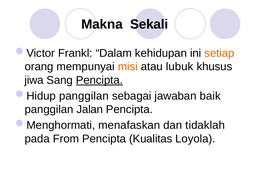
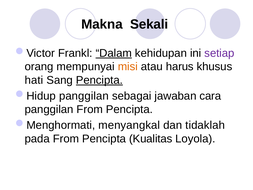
Dalam underline: none -> present
setiap colour: orange -> purple
lubuk: lubuk -> harus
jiwa: jiwa -> hati
baik: baik -> cara
panggilan Jalan: Jalan -> From
menafaskan: menafaskan -> menyangkal
